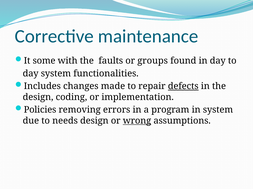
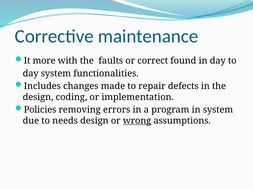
some: some -> more
groups: groups -> correct
defects underline: present -> none
